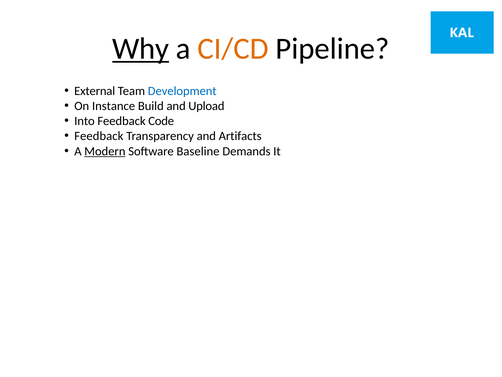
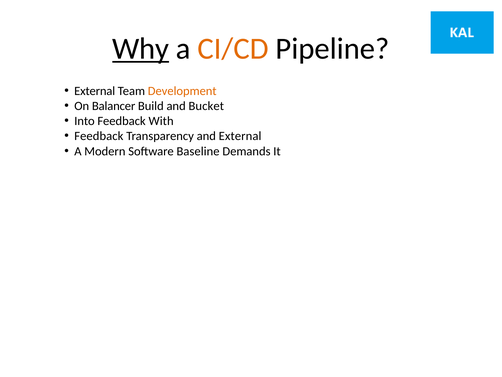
Development colour: blue -> orange
Instance: Instance -> Balancer
Upload: Upload -> Bucket
Code: Code -> With
and Artifacts: Artifacts -> External
Modern underline: present -> none
